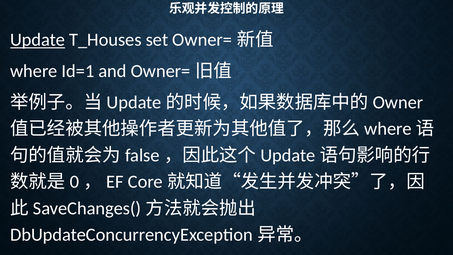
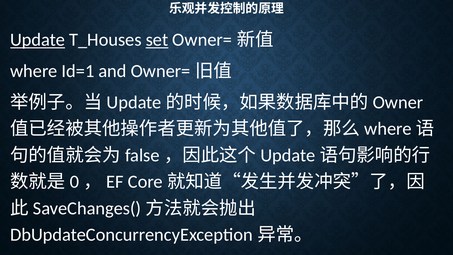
set underline: none -> present
